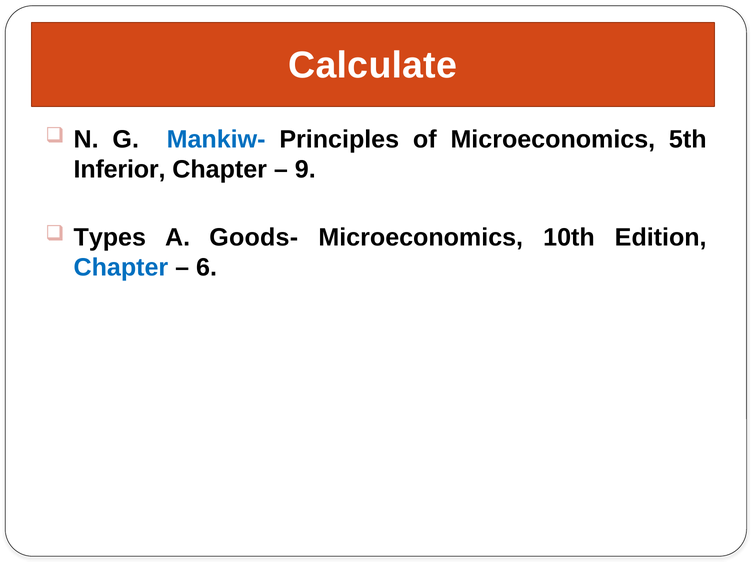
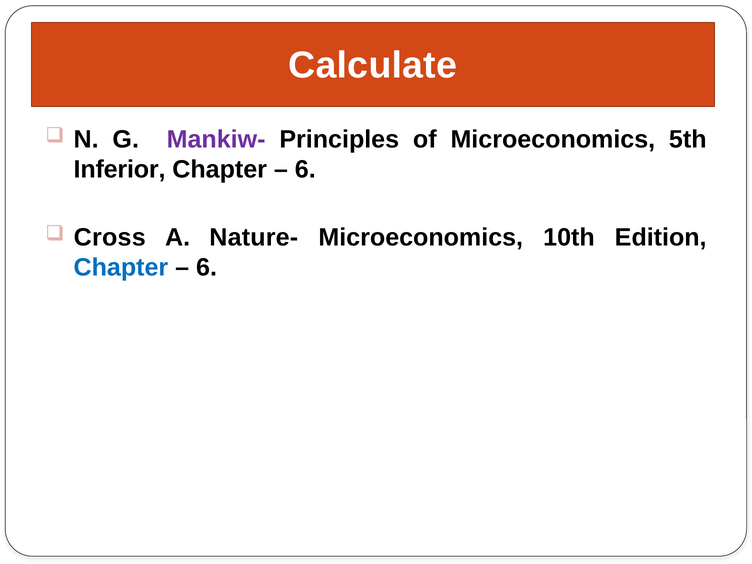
Mankiw- colour: blue -> purple
9 at (305, 170): 9 -> 6
Types: Types -> Cross
Goods-: Goods- -> Nature-
